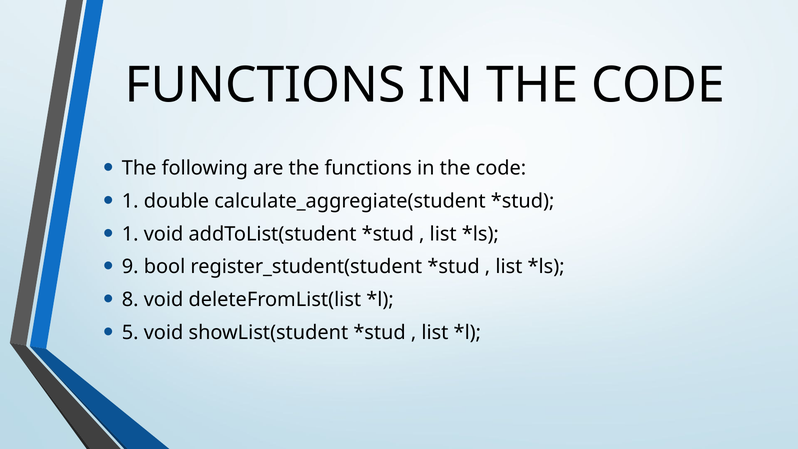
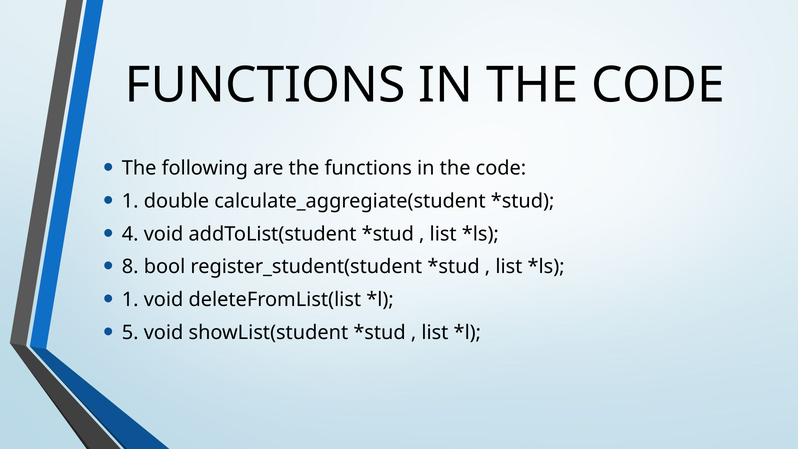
1 at (130, 234): 1 -> 4
9: 9 -> 8
8 at (130, 300): 8 -> 1
